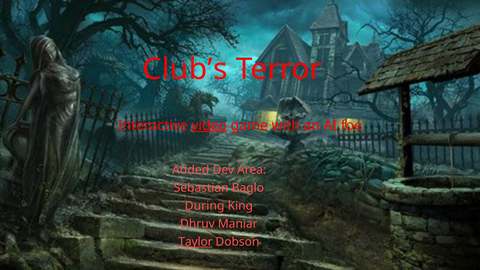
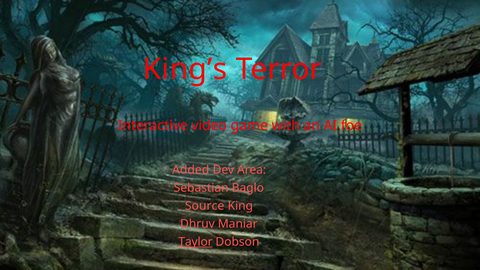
Club’s: Club’s -> King’s
video underline: present -> none
During: During -> Source
